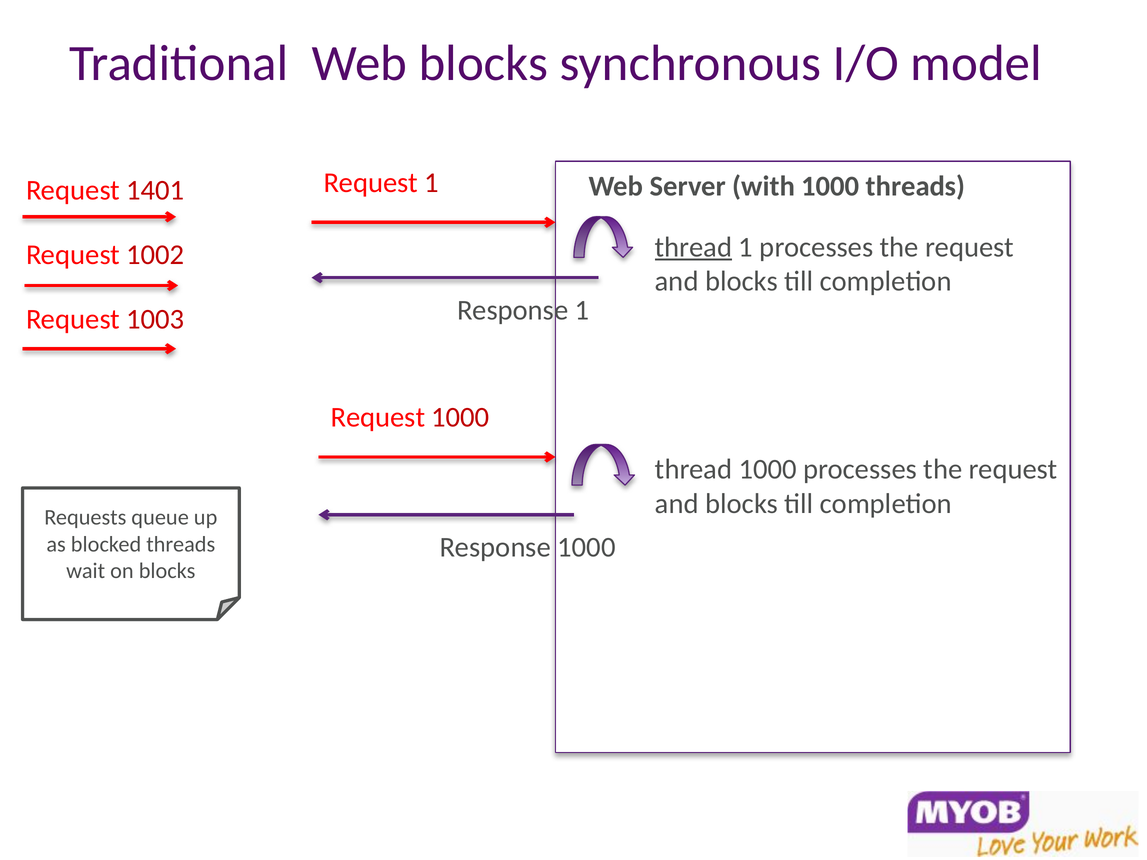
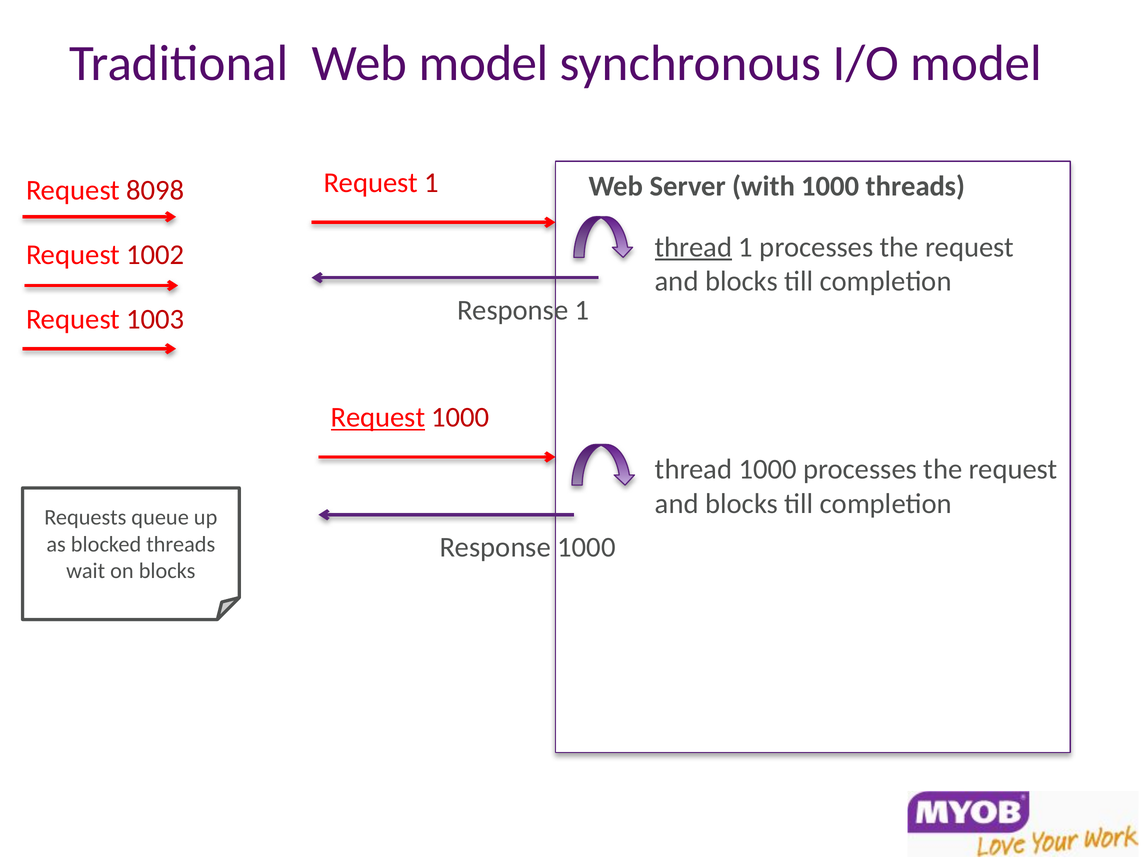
Web blocks: blocks -> model
1401: 1401 -> 8098
Request at (378, 418) underline: none -> present
